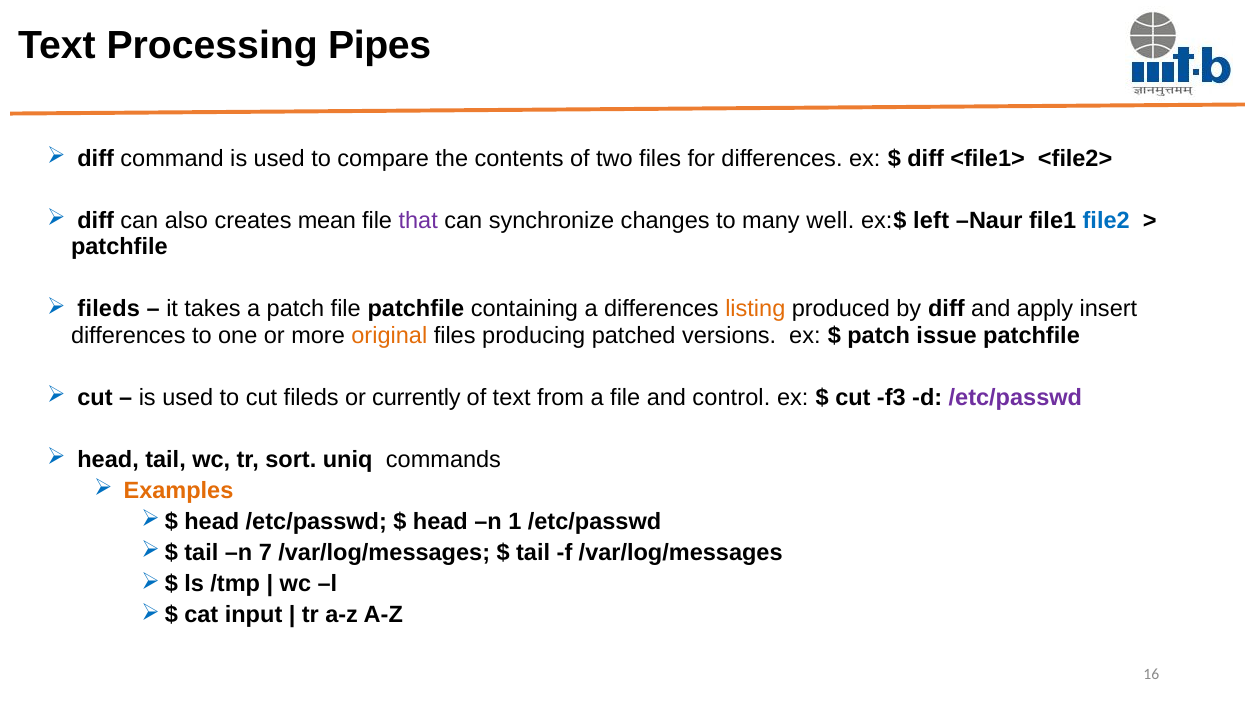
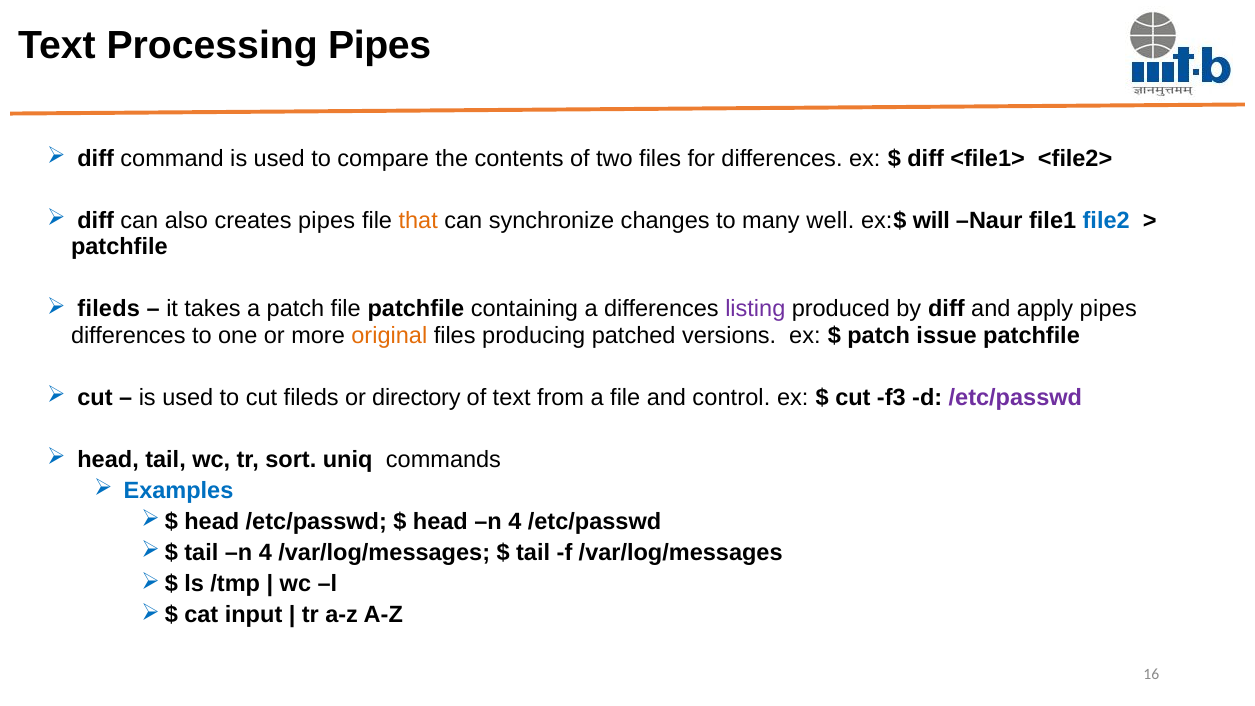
creates mean: mean -> pipes
that colour: purple -> orange
left: left -> will
listing colour: orange -> purple
apply insert: insert -> pipes
currently: currently -> directory
Examples colour: orange -> blue
head n 1: 1 -> 4
tail n 7: 7 -> 4
